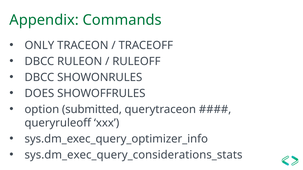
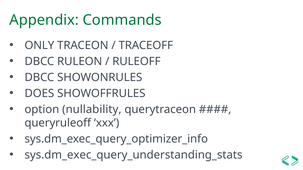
submitted: submitted -> nullability
sys.dm_exec_query_considerations_stats: sys.dm_exec_query_considerations_stats -> sys.dm_exec_query_understanding_stats
